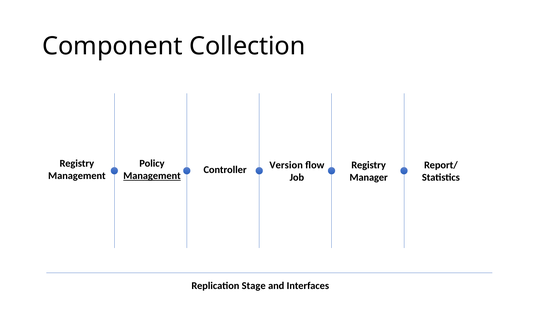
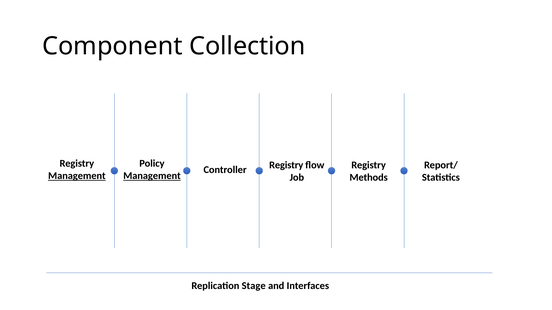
Controller Version: Version -> Registry
Management at (77, 176) underline: none -> present
Manager: Manager -> Methods
